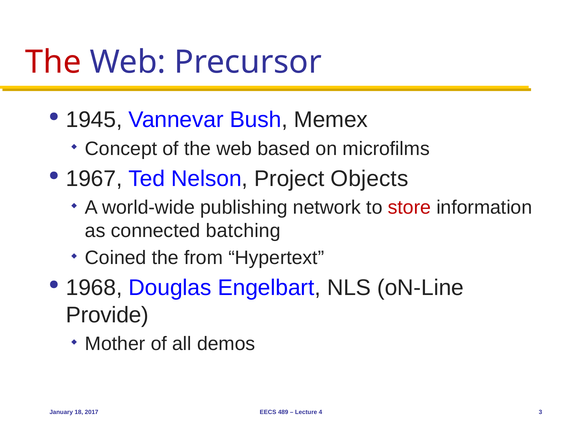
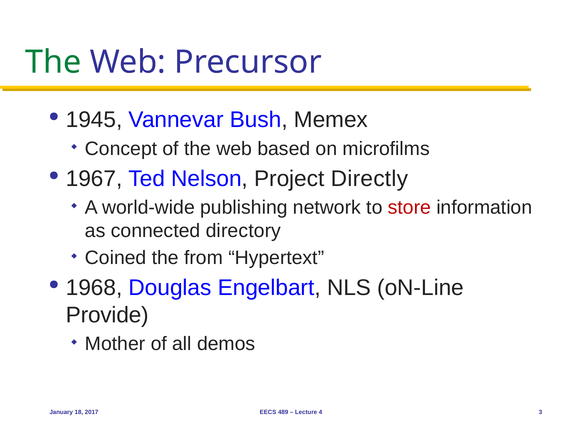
The at (53, 62) colour: red -> green
Objects: Objects -> Directly
batching: batching -> directory
